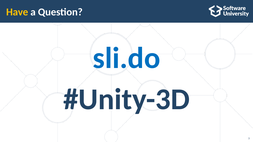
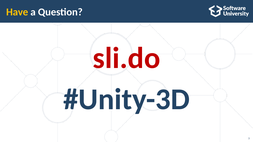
sli.do colour: blue -> red
